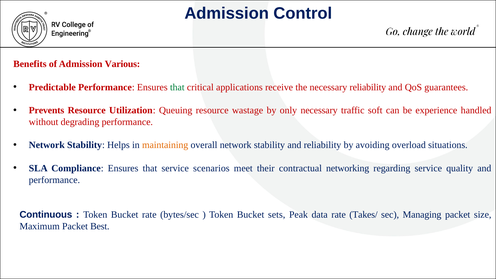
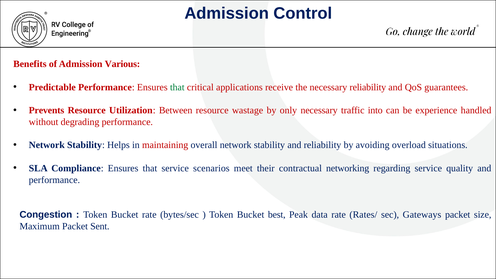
Queuing: Queuing -> Between
soft: soft -> into
maintaining colour: orange -> red
Continuous: Continuous -> Congestion
sets: sets -> best
Takes/: Takes/ -> Rates/
Managing: Managing -> Gateways
Best: Best -> Sent
